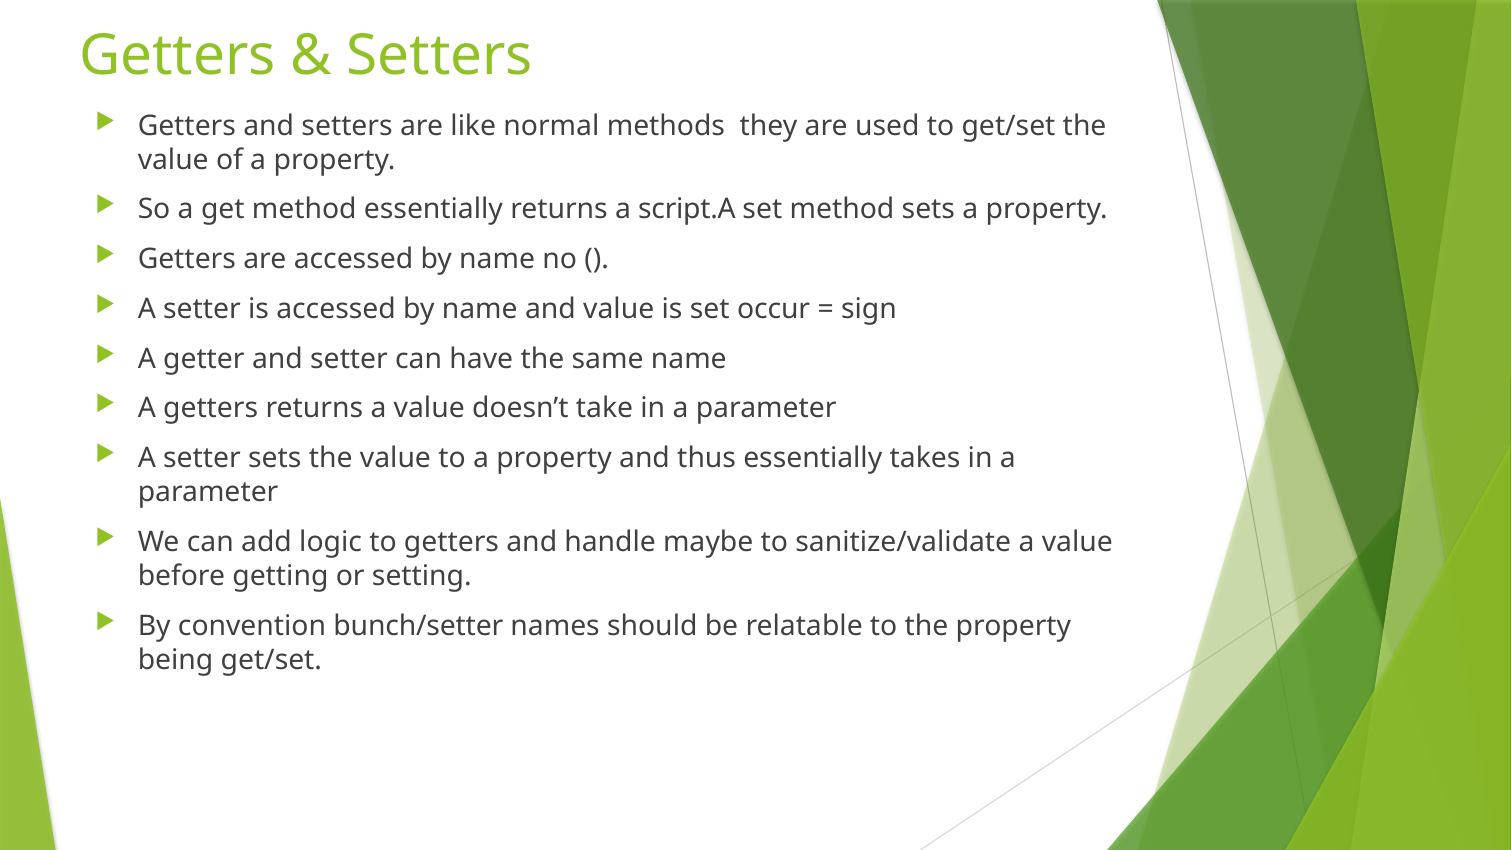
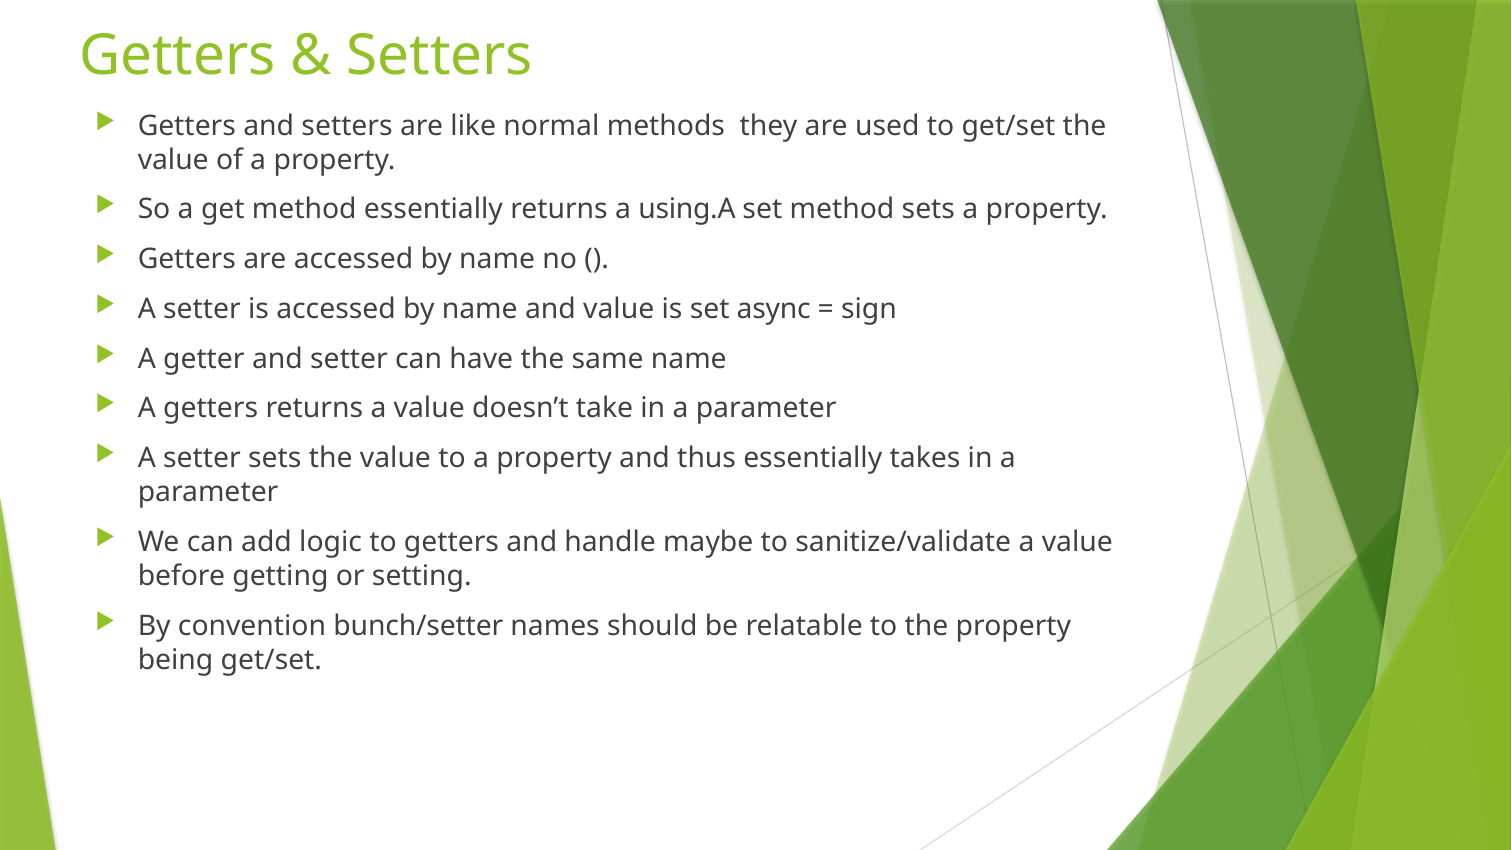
script.A: script.A -> using.A
occur: occur -> async
